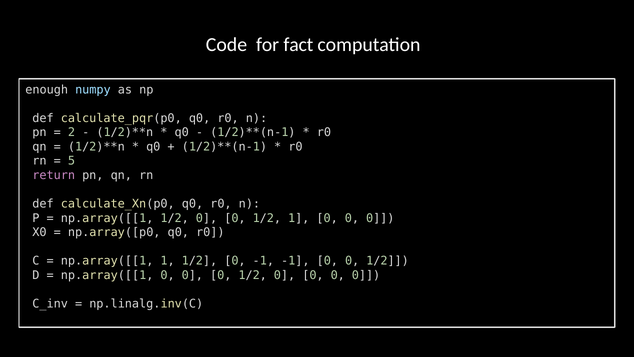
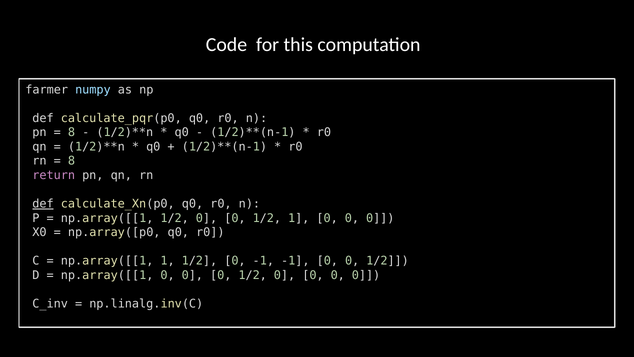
fact: fact -> this
enough: enough -> farmer
2 at (72, 132): 2 -> 8
5 at (72, 161): 5 -> 8
def at (43, 204) underline: none -> present
